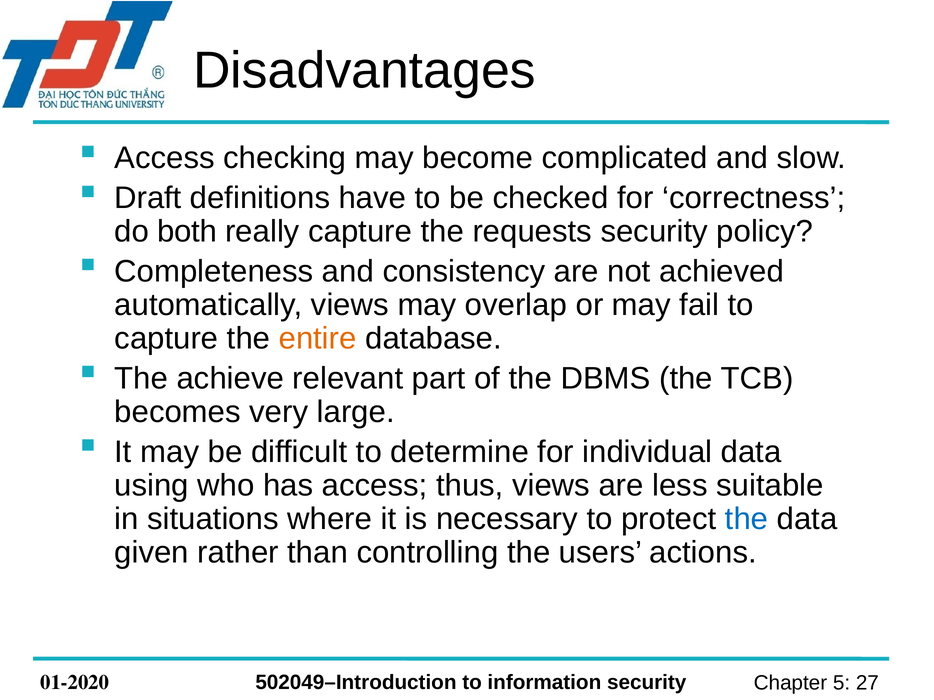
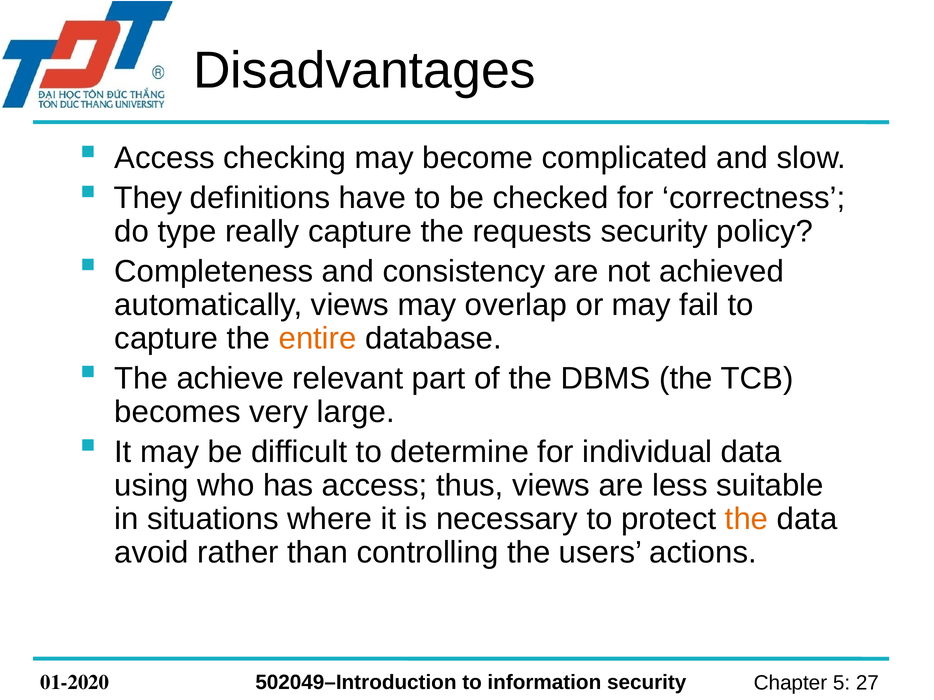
Draft: Draft -> They
both: both -> type
the at (747, 519) colour: blue -> orange
given: given -> avoid
